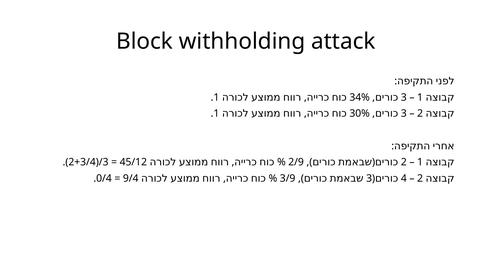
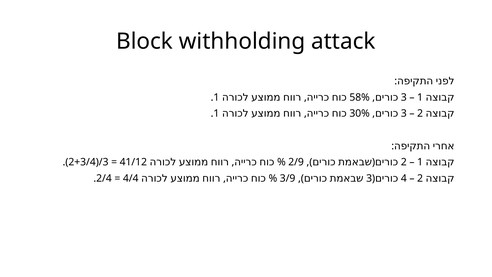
34%: 34% -> 58%
45/12: 45/12 -> 41/12
0/4: 0/4 -> 2/4
9/4: 9/4 -> 4/4
